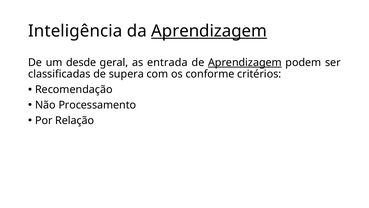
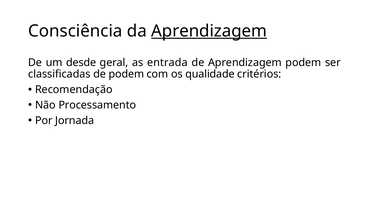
Inteligência: Inteligência -> Consciência
Aprendizagem at (245, 62) underline: present -> none
de supera: supera -> podem
conforme: conforme -> qualidade
Relação: Relação -> Jornada
